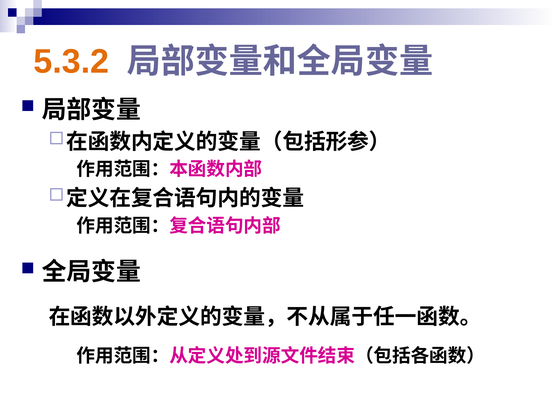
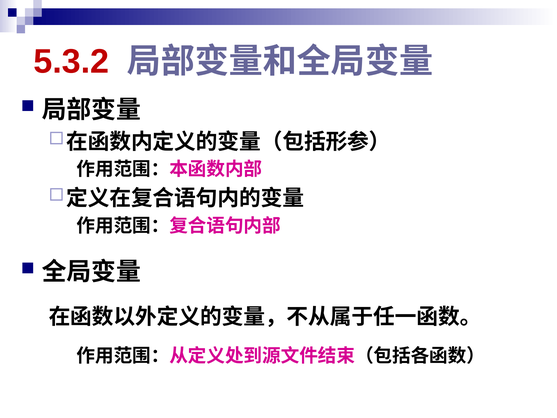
5.3.2 colour: orange -> red
